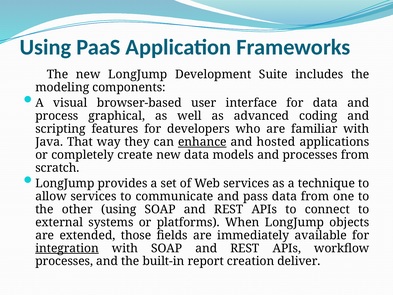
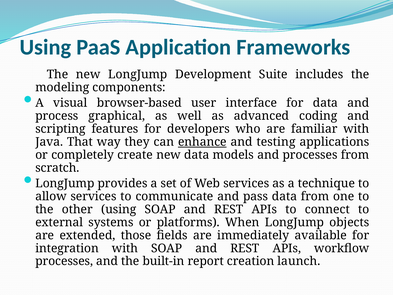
hosted: hosted -> testing
integration underline: present -> none
deliver: deliver -> launch
